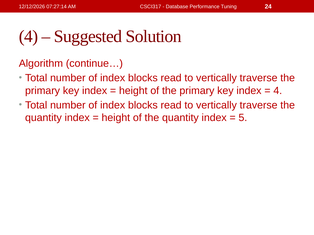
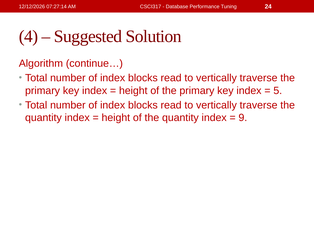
4 at (278, 91): 4 -> 5
5: 5 -> 9
